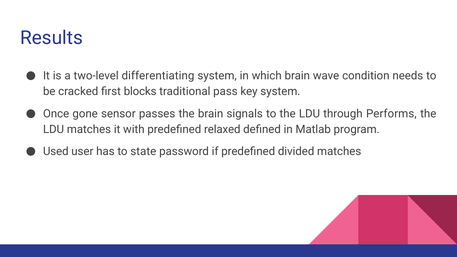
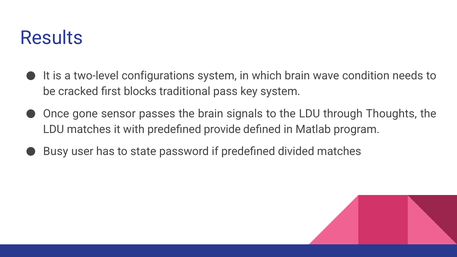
differentiating: differentiating -> configurations
Performs: Performs -> Thoughts
relaxed: relaxed -> provide
Used: Used -> Busy
